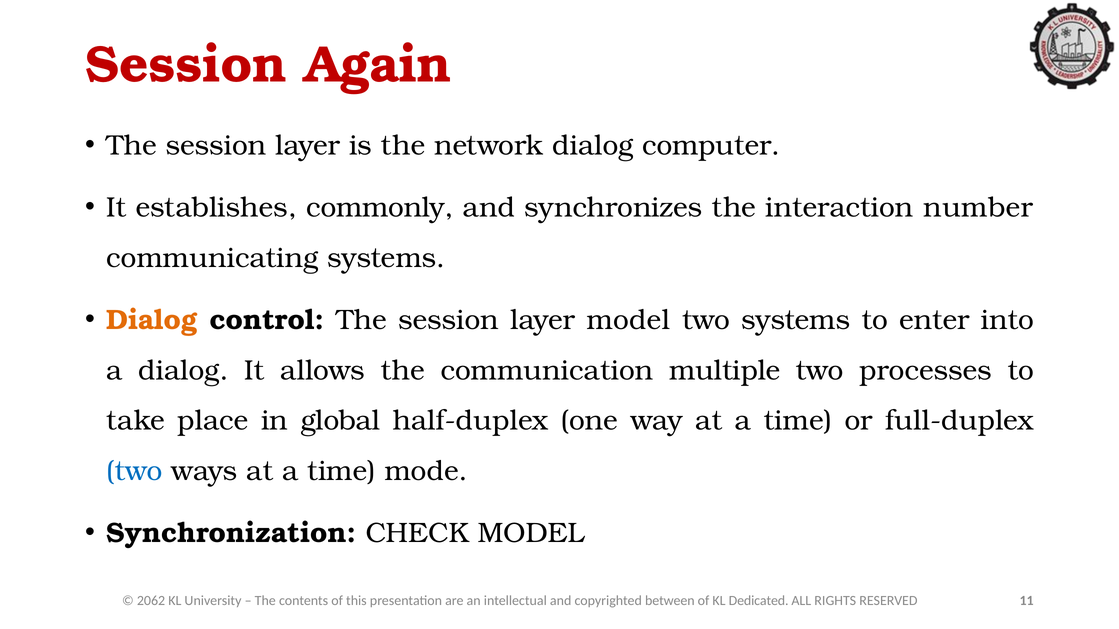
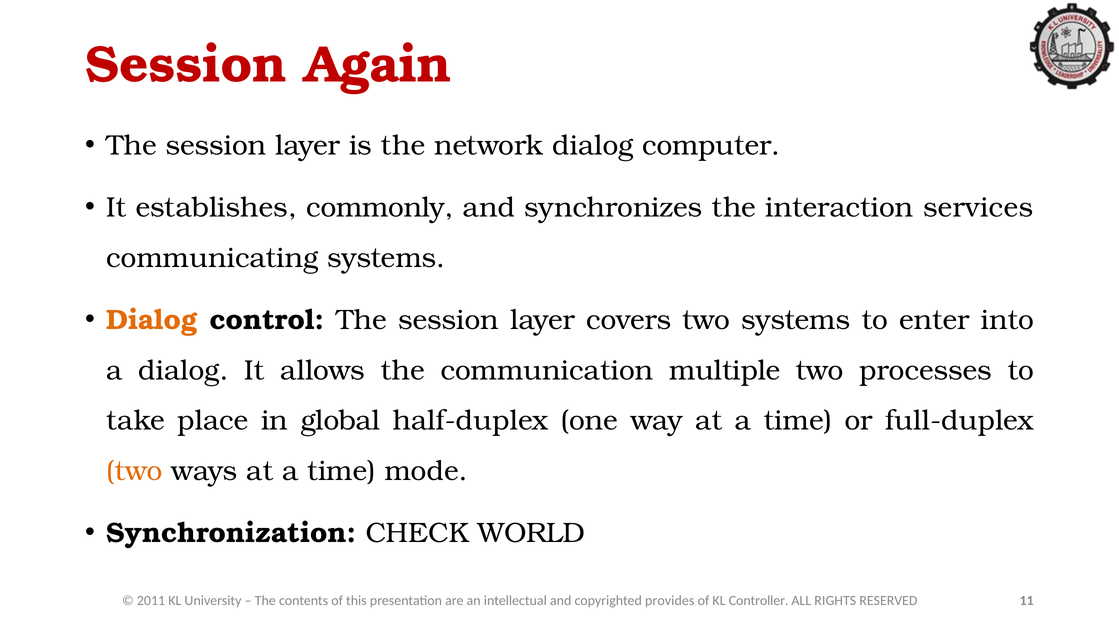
number: number -> services
layer model: model -> covers
two at (134, 471) colour: blue -> orange
CHECK MODEL: MODEL -> WORLD
2062: 2062 -> 2011
between: between -> provides
Dedicated: Dedicated -> Controller
